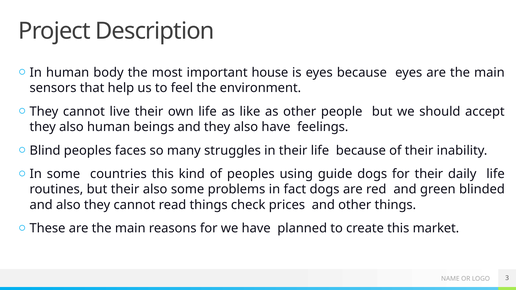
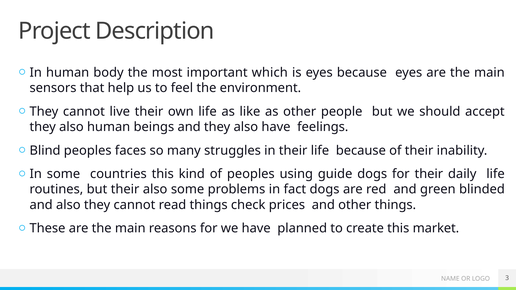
house: house -> which
